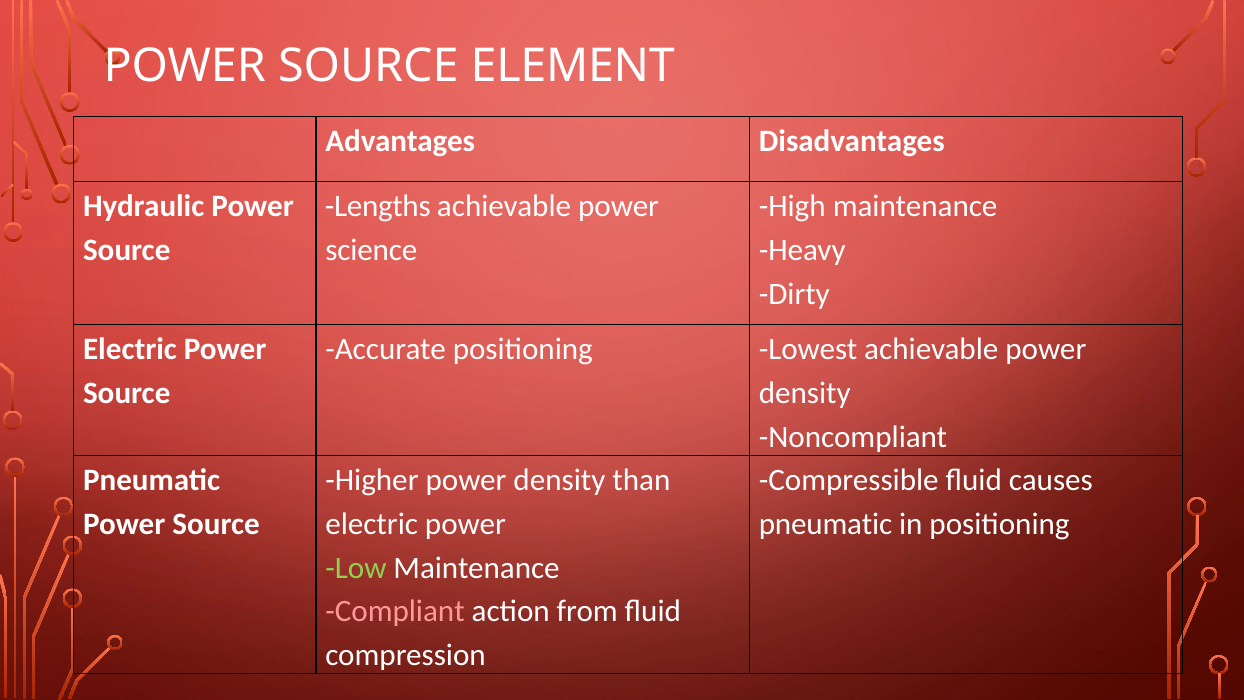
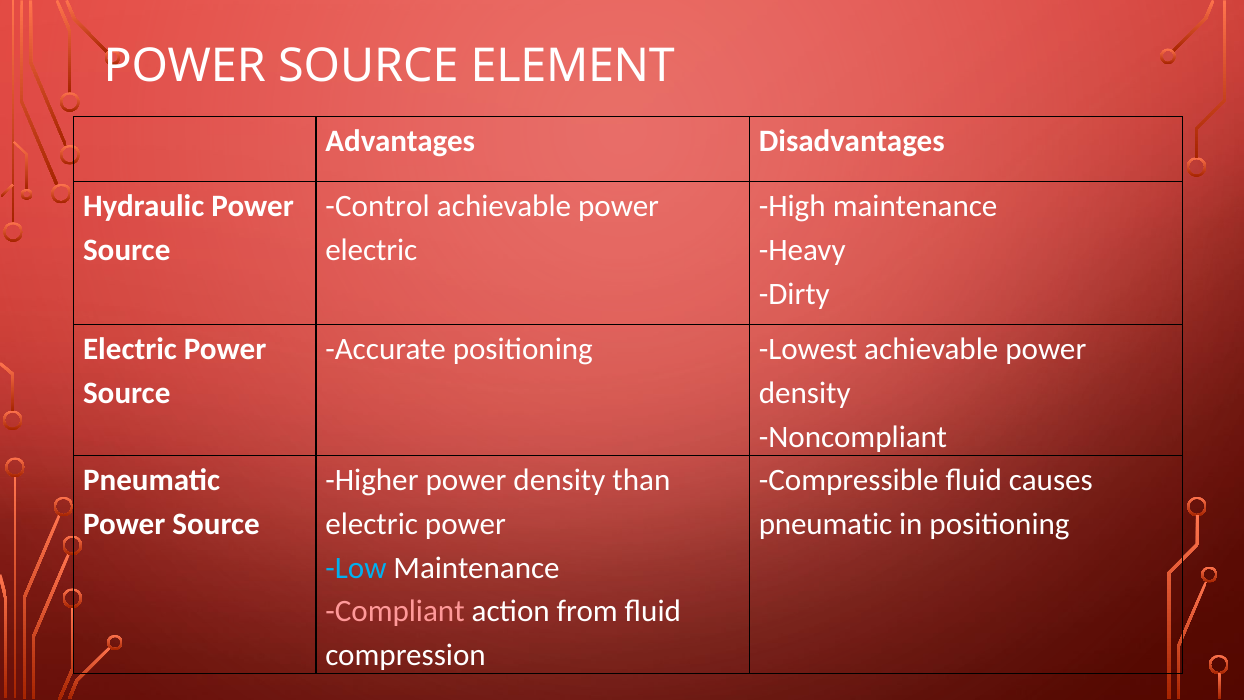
Lengths: Lengths -> Control
science at (371, 250): science -> electric
Low colour: light green -> light blue
